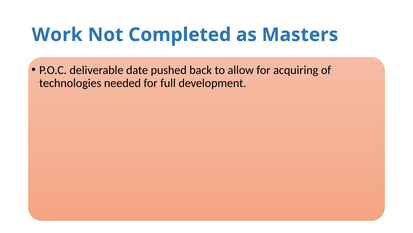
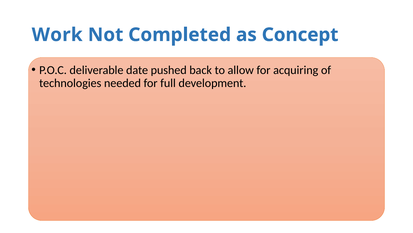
Masters: Masters -> Concept
